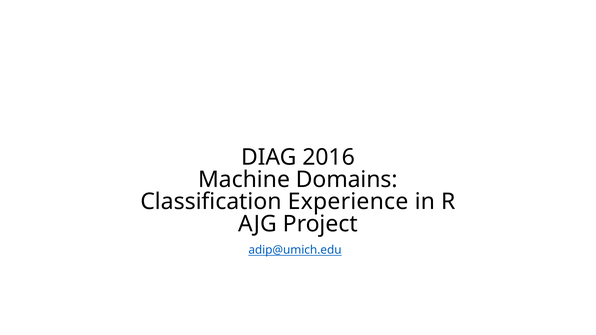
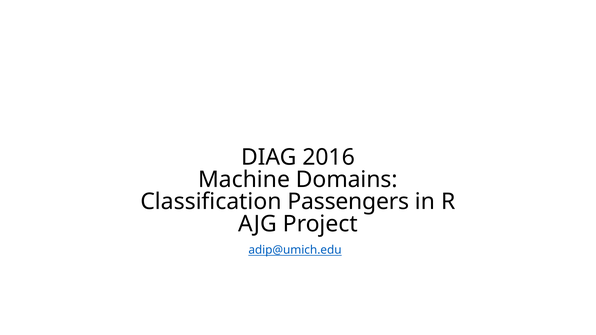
Experience: Experience -> Passengers
